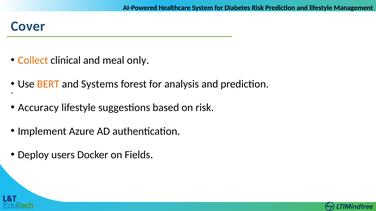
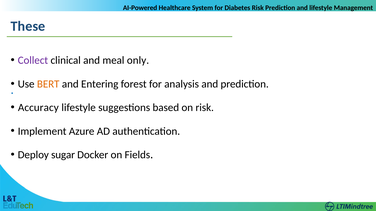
Cover: Cover -> These
Collect colour: orange -> purple
Systems: Systems -> Entering
users: users -> sugar
